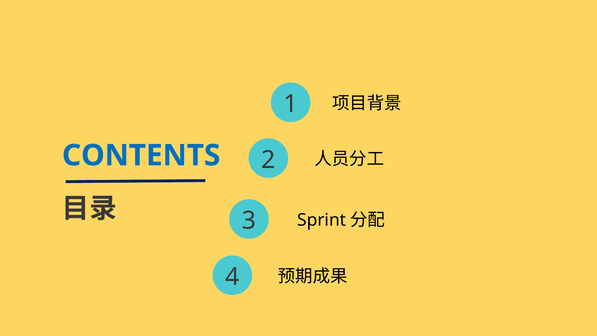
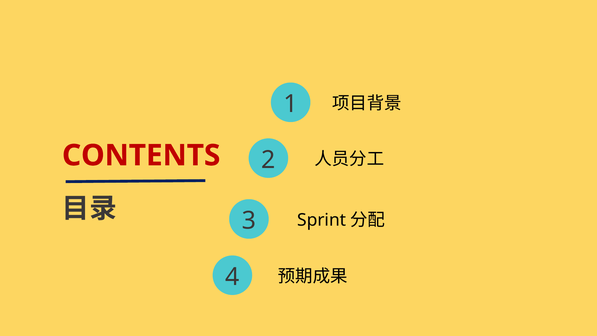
CONTENTS colour: blue -> red
